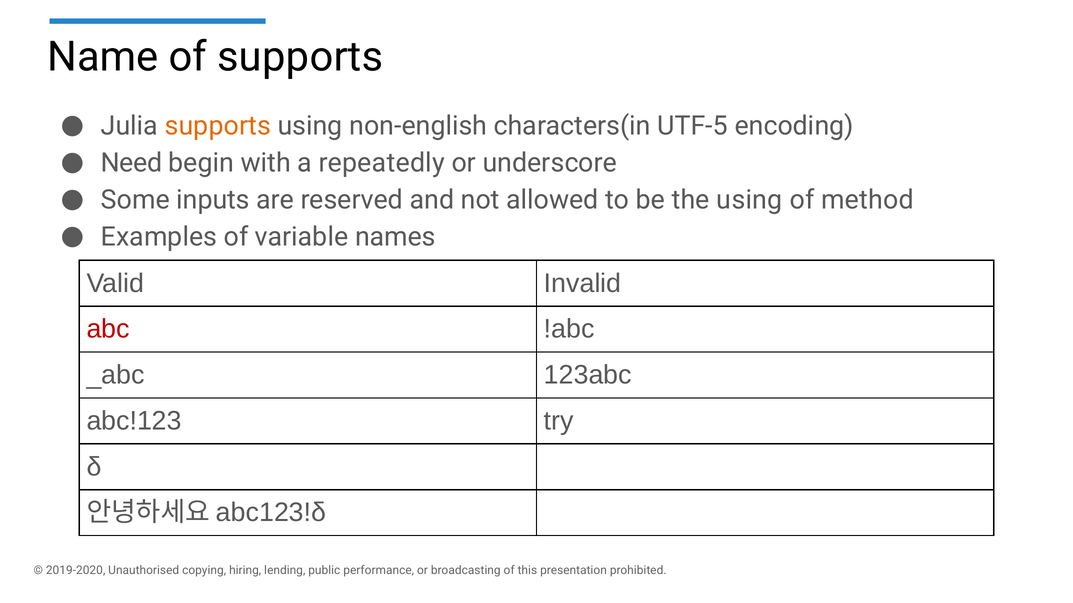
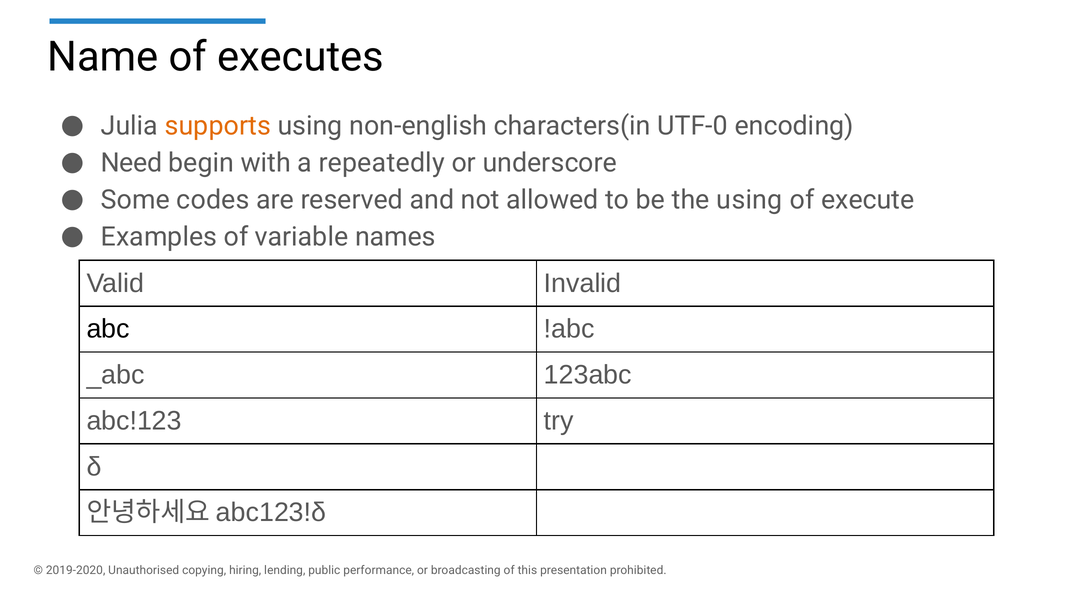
of supports: supports -> executes
UTF-5: UTF-5 -> UTF-0
inputs: inputs -> codes
method: method -> execute
abc colour: red -> black
